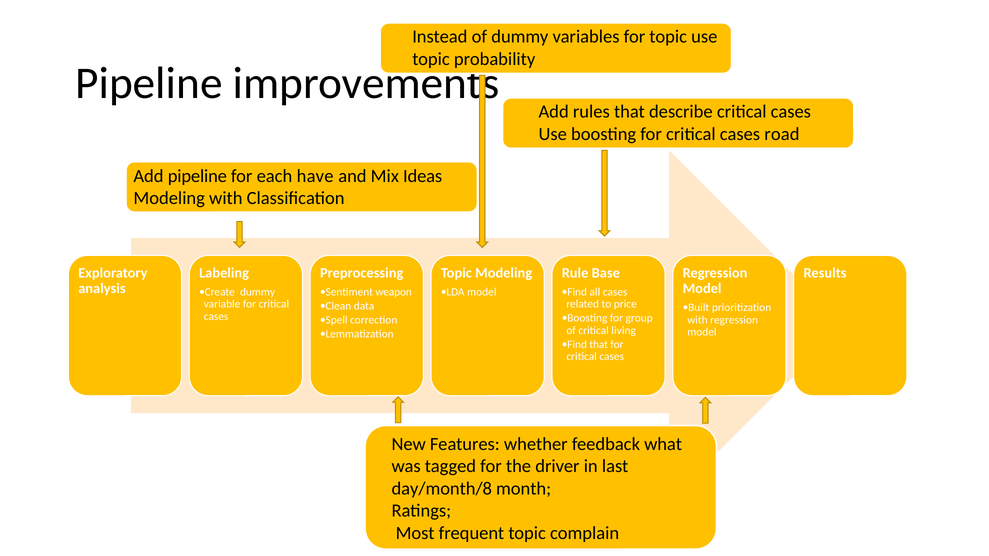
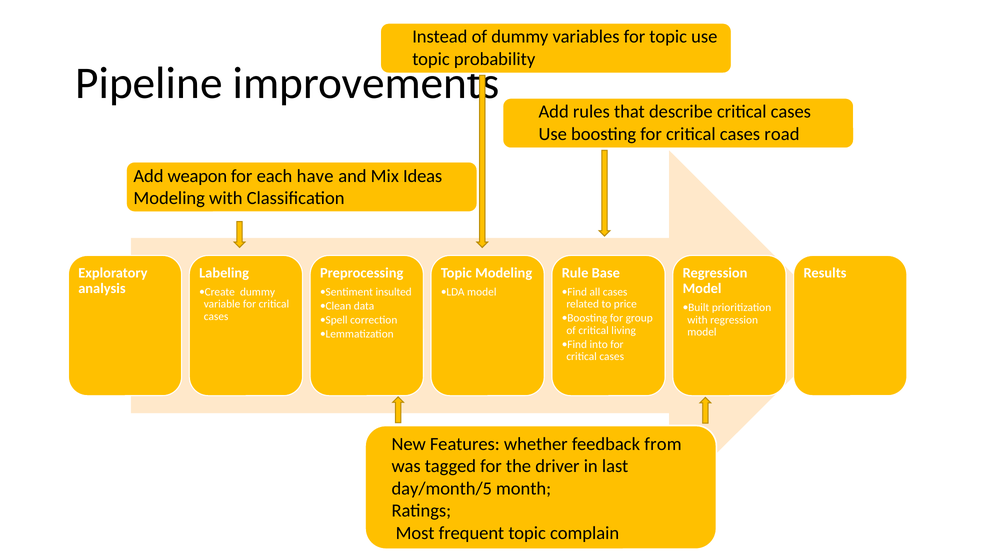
Add pipeline: pipeline -> weapon
weapon: weapon -> insulted
Find that: that -> into
what: what -> from
day/month/8: day/month/8 -> day/month/5
